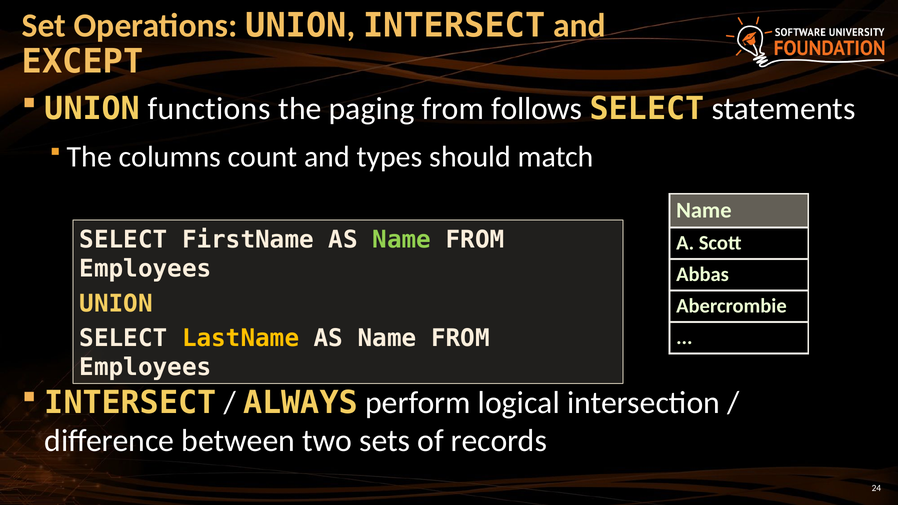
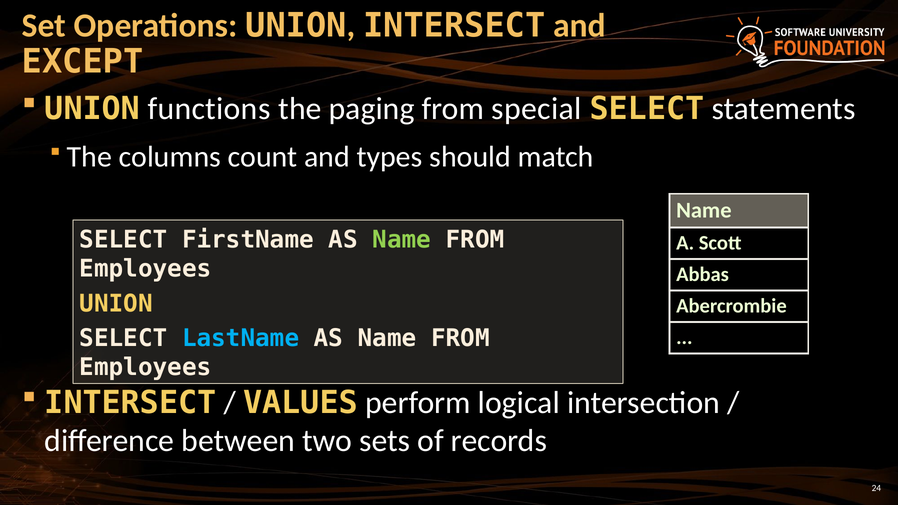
follows: follows -> special
LastName colour: yellow -> light blue
ALWAYS: ALWAYS -> VALUES
